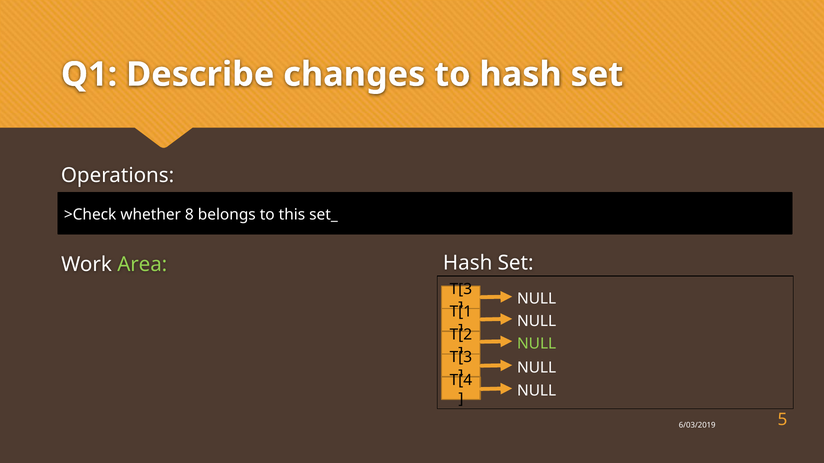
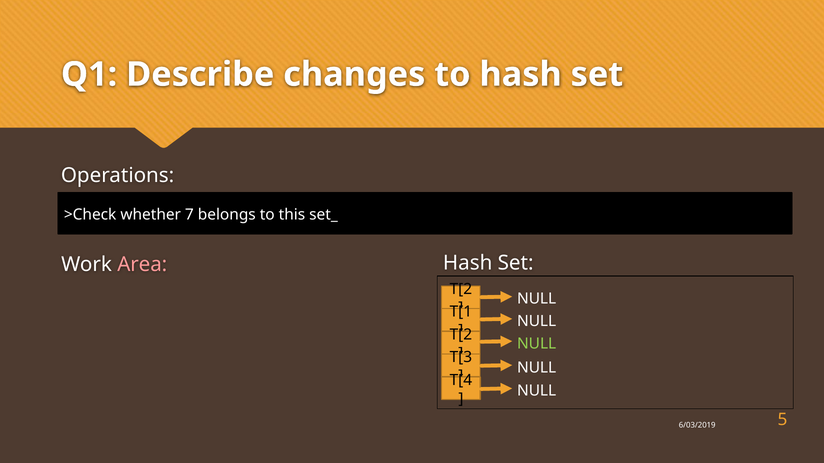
8: 8 -> 7
Area colour: light green -> pink
T[3 at (461, 289): T[3 -> T[2
